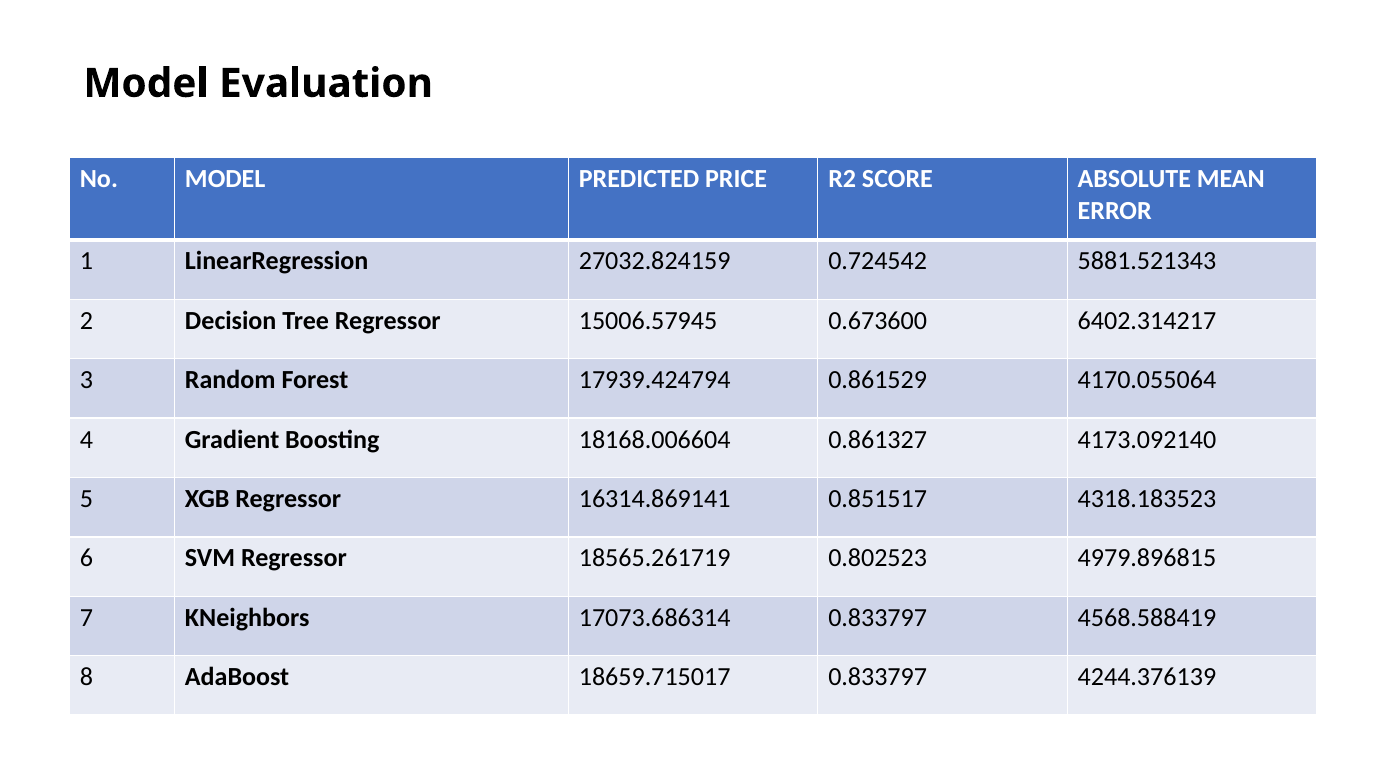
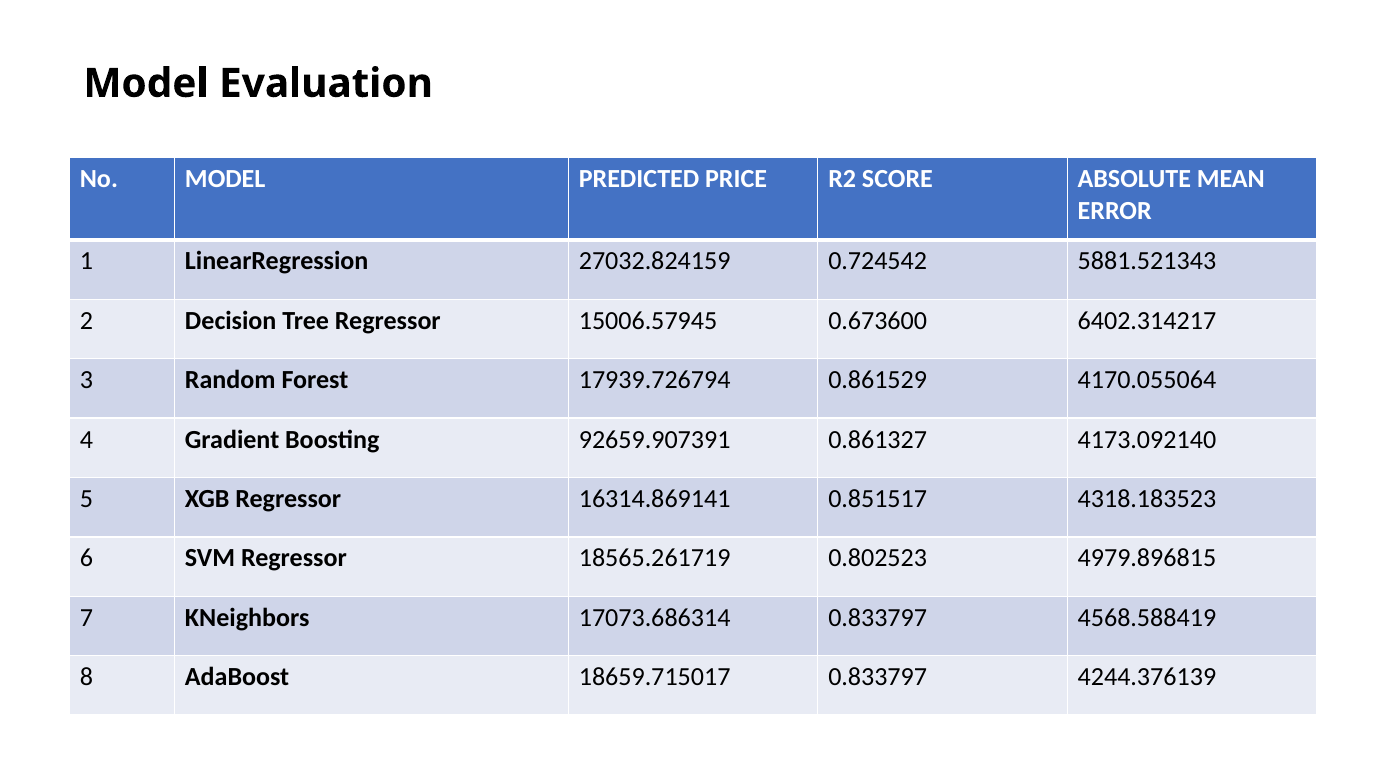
17939.424794: 17939.424794 -> 17939.726794
18168.006604: 18168.006604 -> 92659.907391
